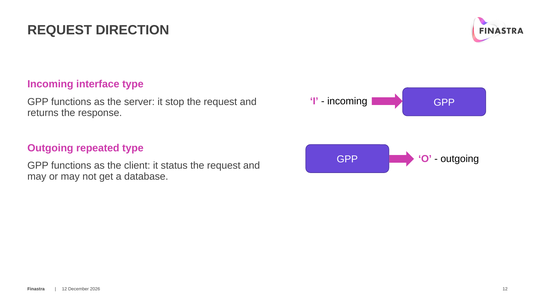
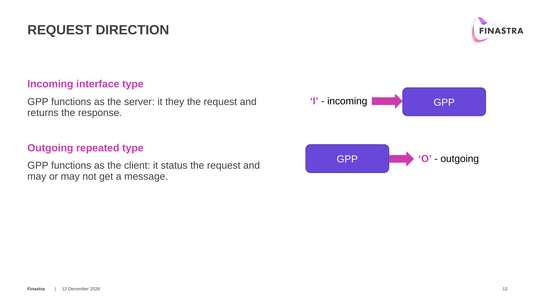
stop: stop -> they
database: database -> message
